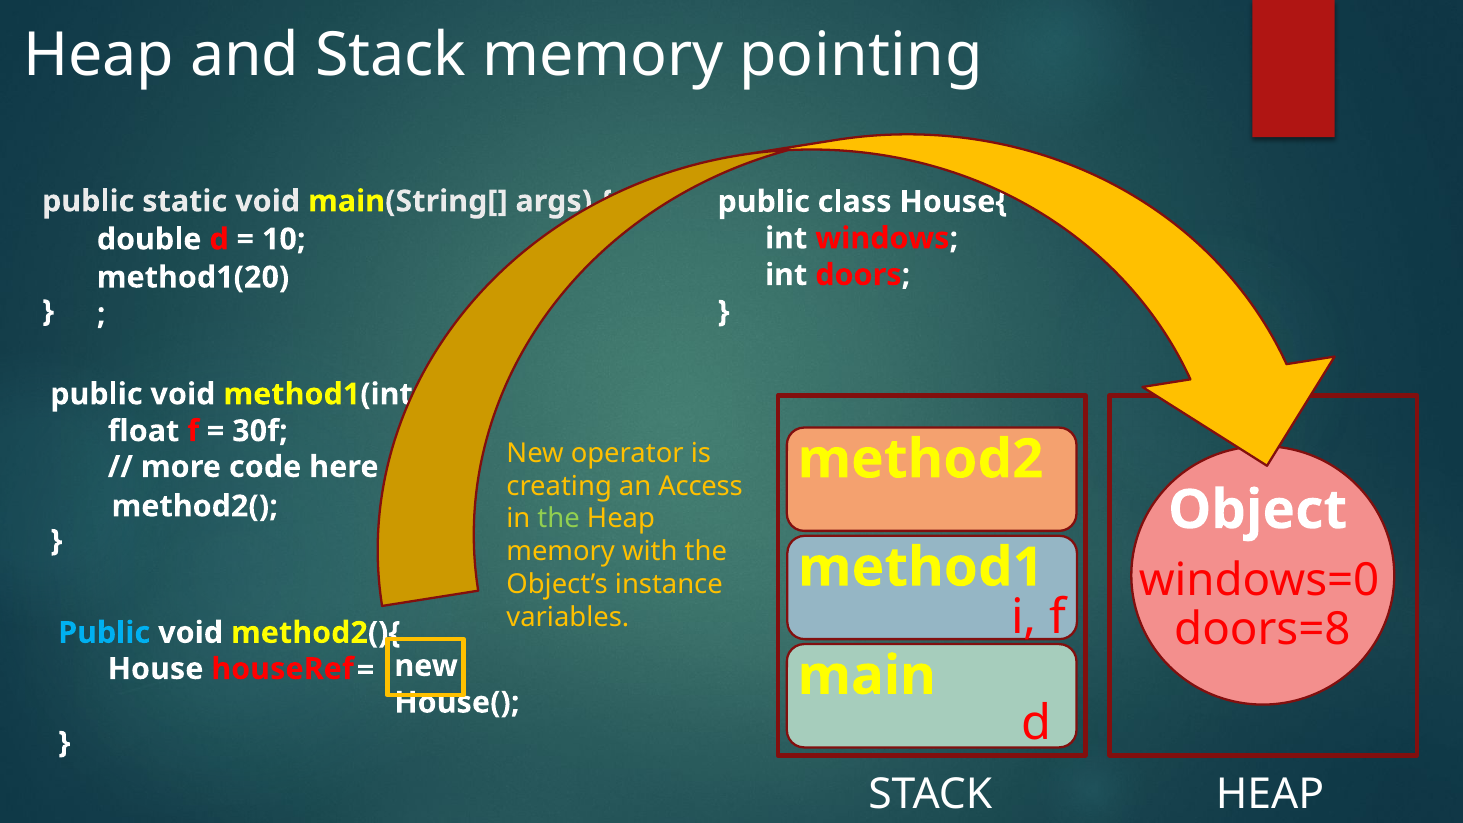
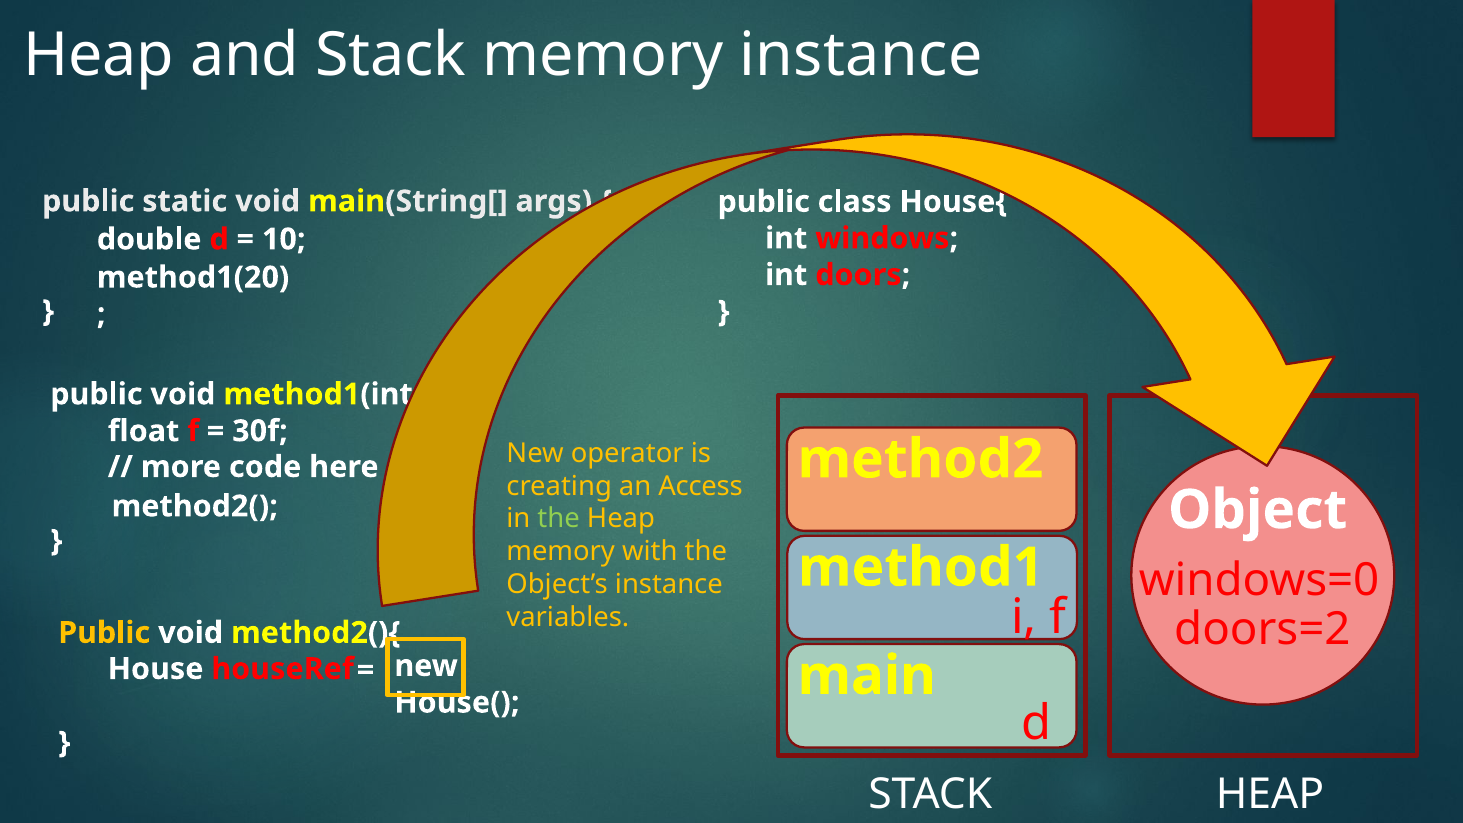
memory pointing: pointing -> instance
doors=8: doors=8 -> doors=2
Public at (104, 633) colour: light blue -> yellow
